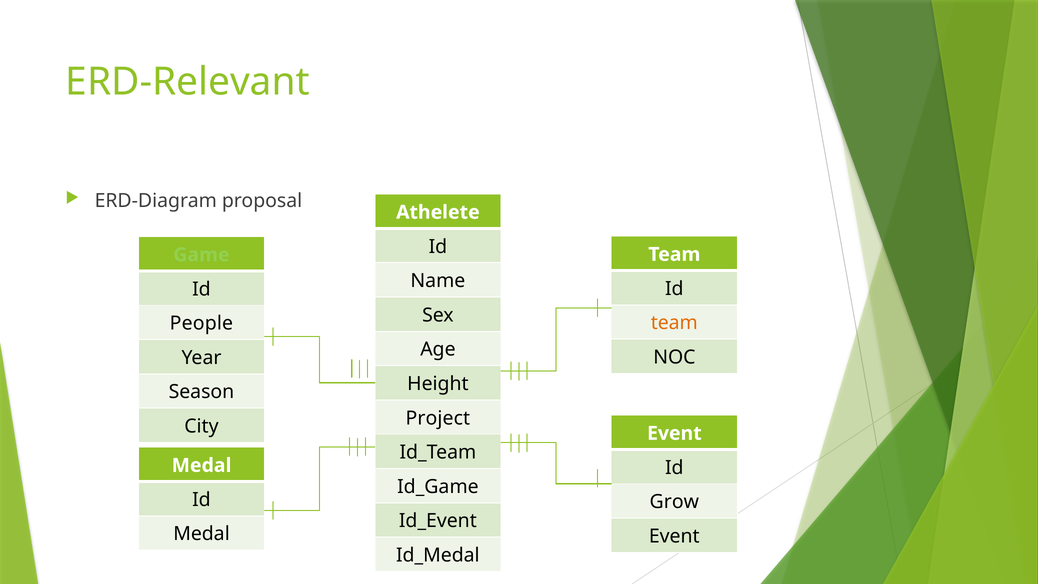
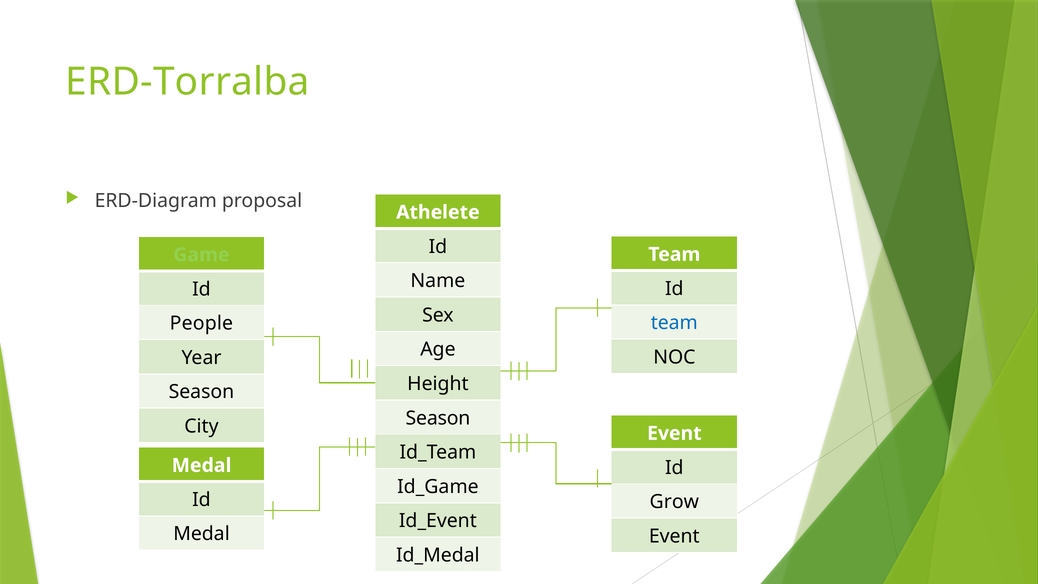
ERD-Relevant: ERD-Relevant -> ERD-Torralba
team at (674, 323) colour: orange -> blue
Project at (438, 418): Project -> Season
